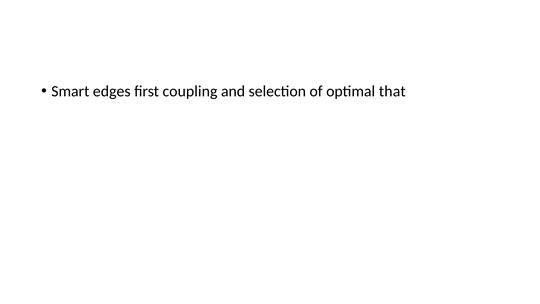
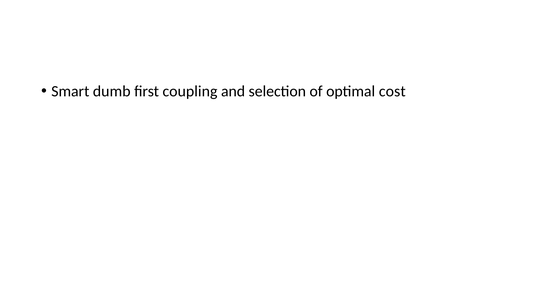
edges: edges -> dumb
that: that -> cost
